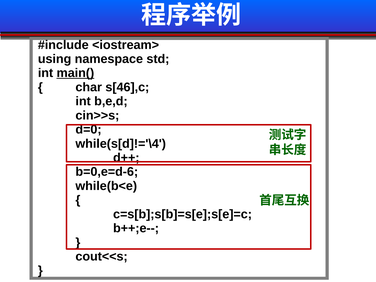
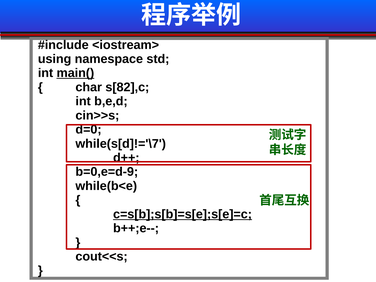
s[46],c: s[46],c -> s[82],c
while(s[d]!='\4: while(s[d]!='\4 -> while(s[d]!='\7
b=0,e=d-6: b=0,e=d-6 -> b=0,e=d-9
c=s[b];s[b]=s[e];s[e]=c underline: none -> present
